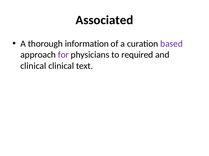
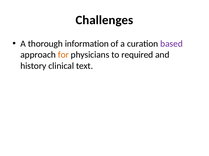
Associated: Associated -> Challenges
for colour: purple -> orange
clinical at (33, 66): clinical -> history
